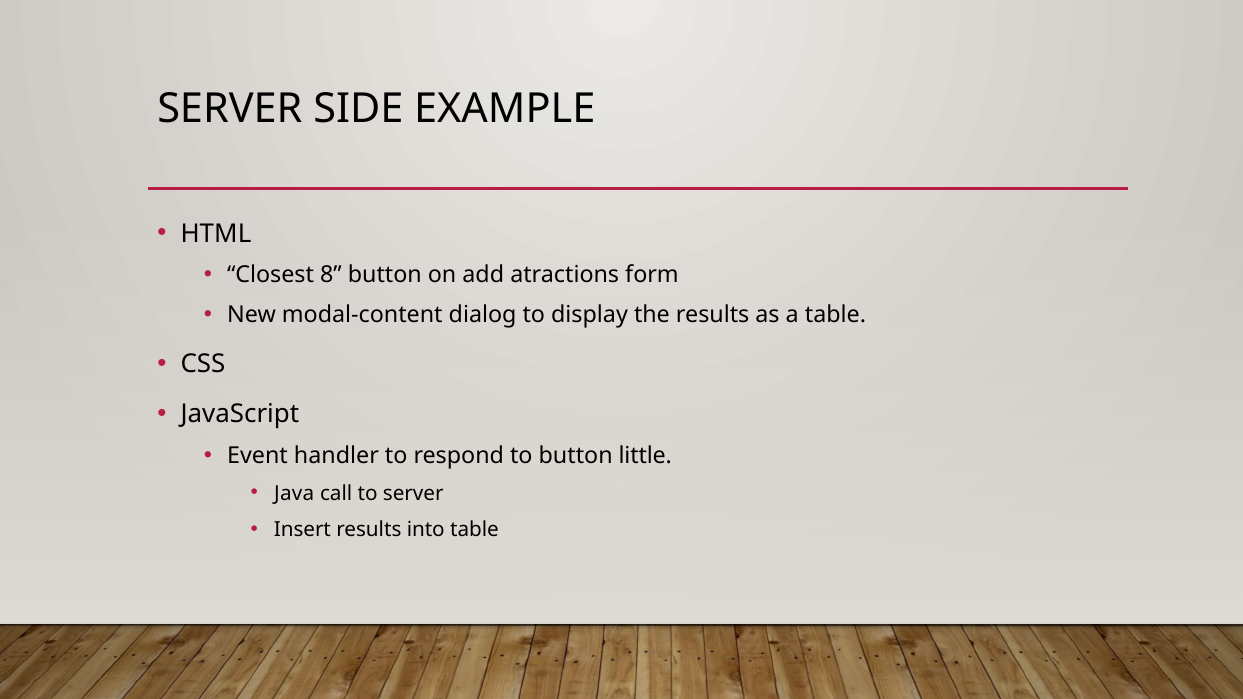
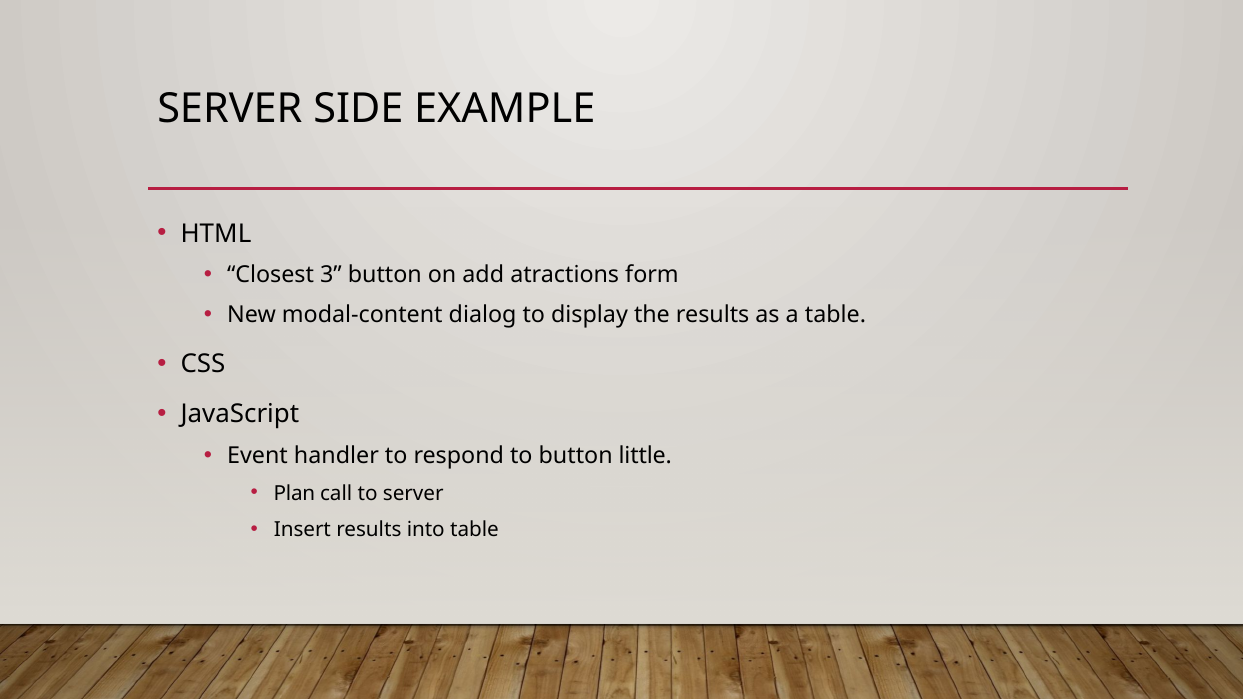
8: 8 -> 3
Java: Java -> Plan
